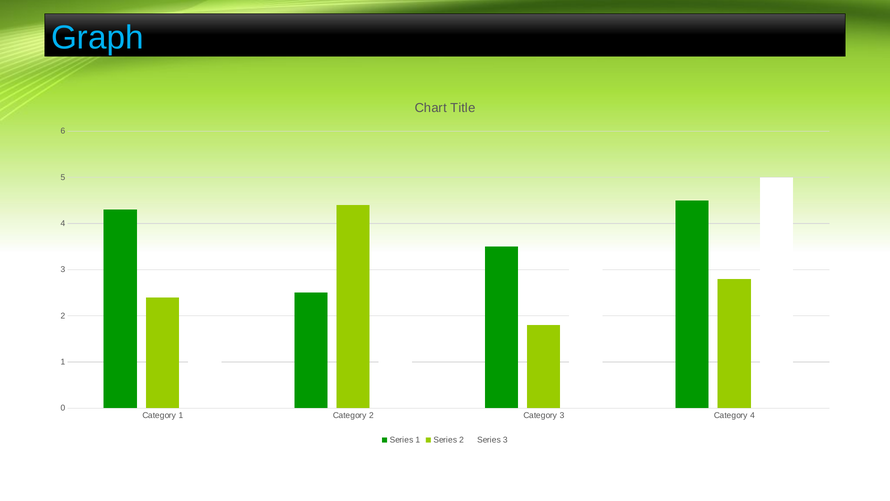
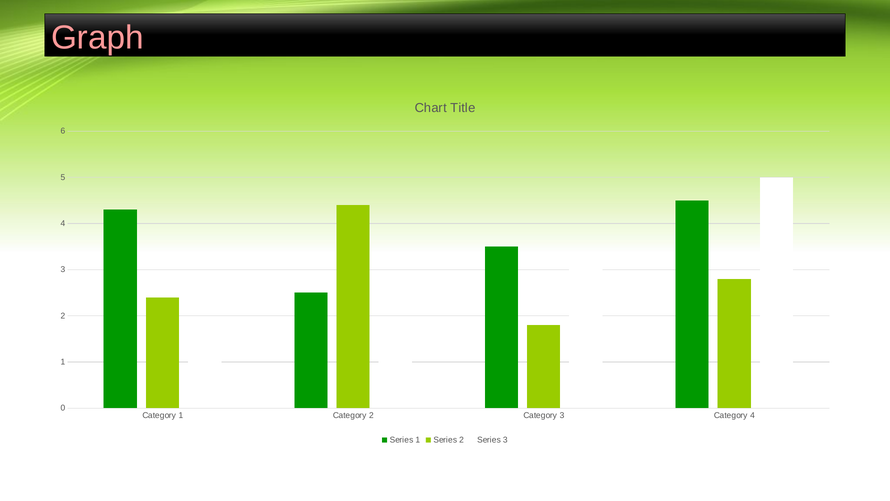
Graph colour: light blue -> pink
